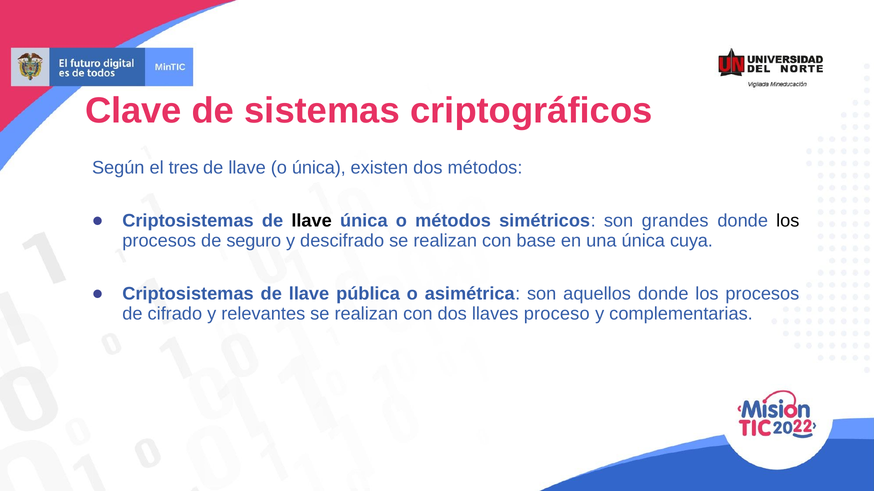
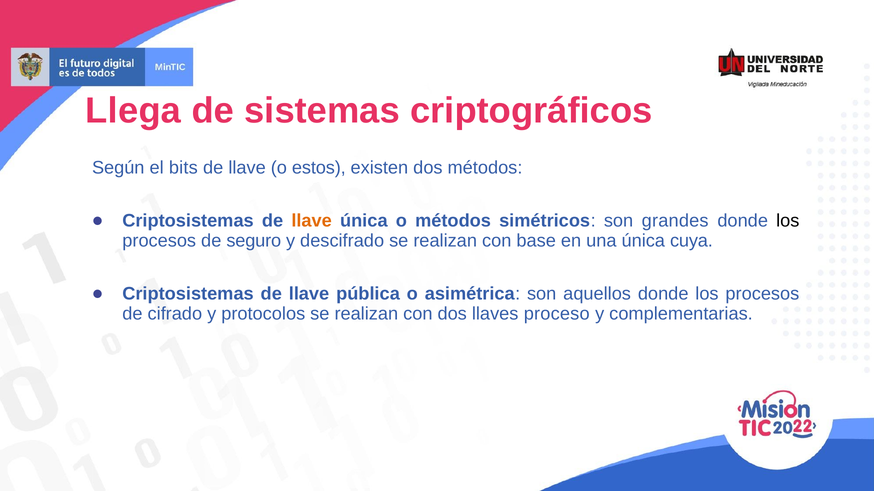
Clave: Clave -> Llega
tres: tres -> bits
o única: única -> estos
llave at (312, 221) colour: black -> orange
relevantes: relevantes -> protocolos
